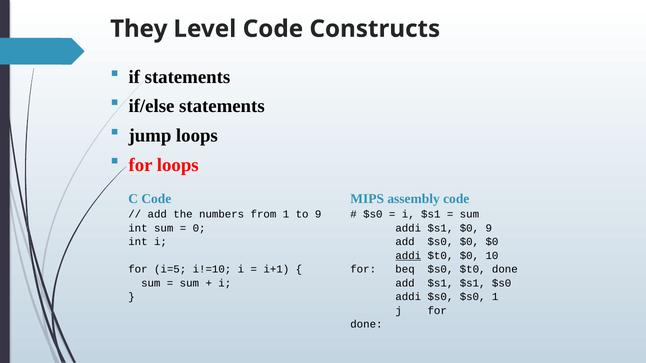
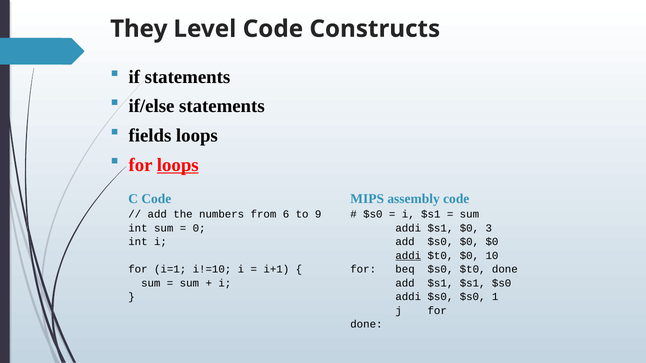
jump: jump -> fields
loops at (178, 165) underline: none -> present
from 1: 1 -> 6
$0 9: 9 -> 3
i=5: i=5 -> i=1
